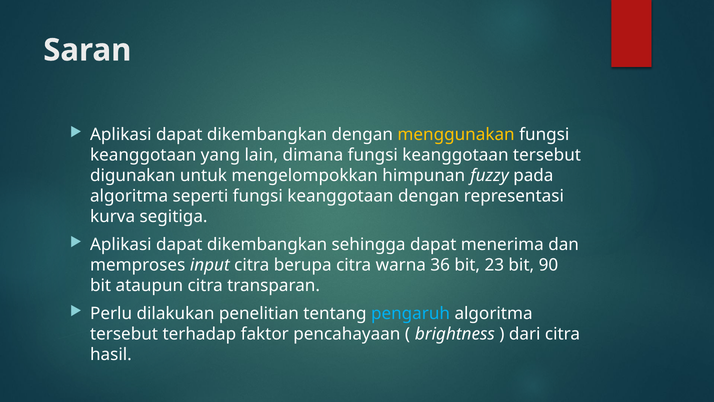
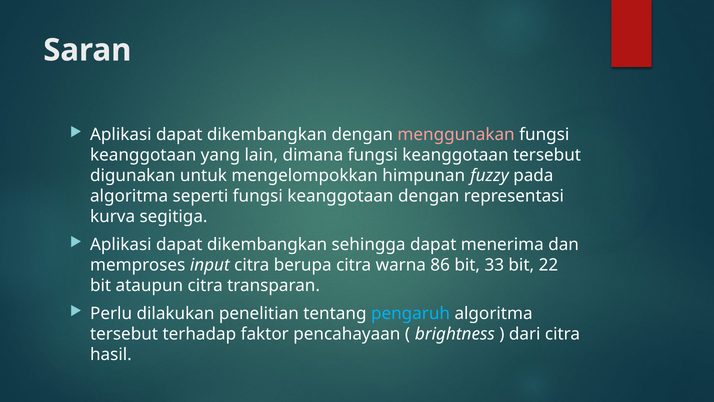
menggunakan colour: yellow -> pink
36: 36 -> 86
23: 23 -> 33
90: 90 -> 22
